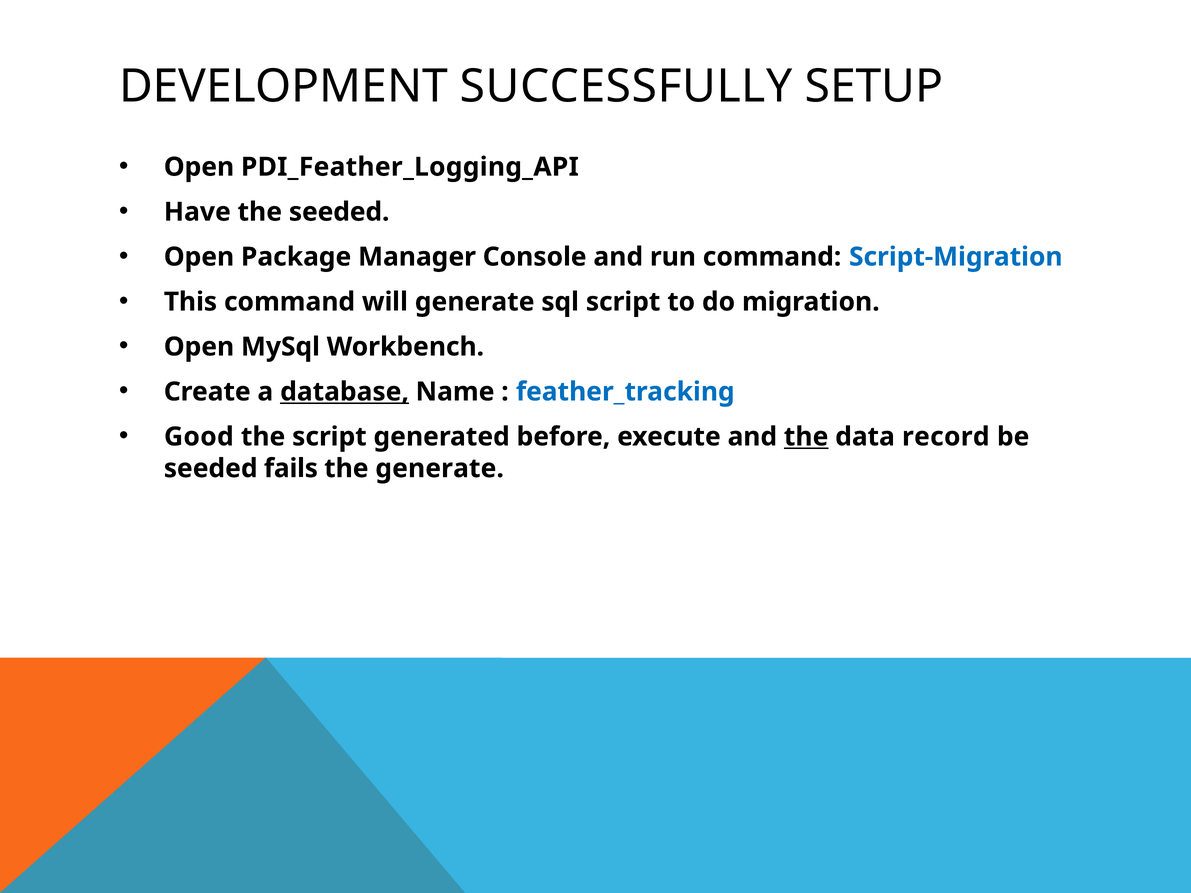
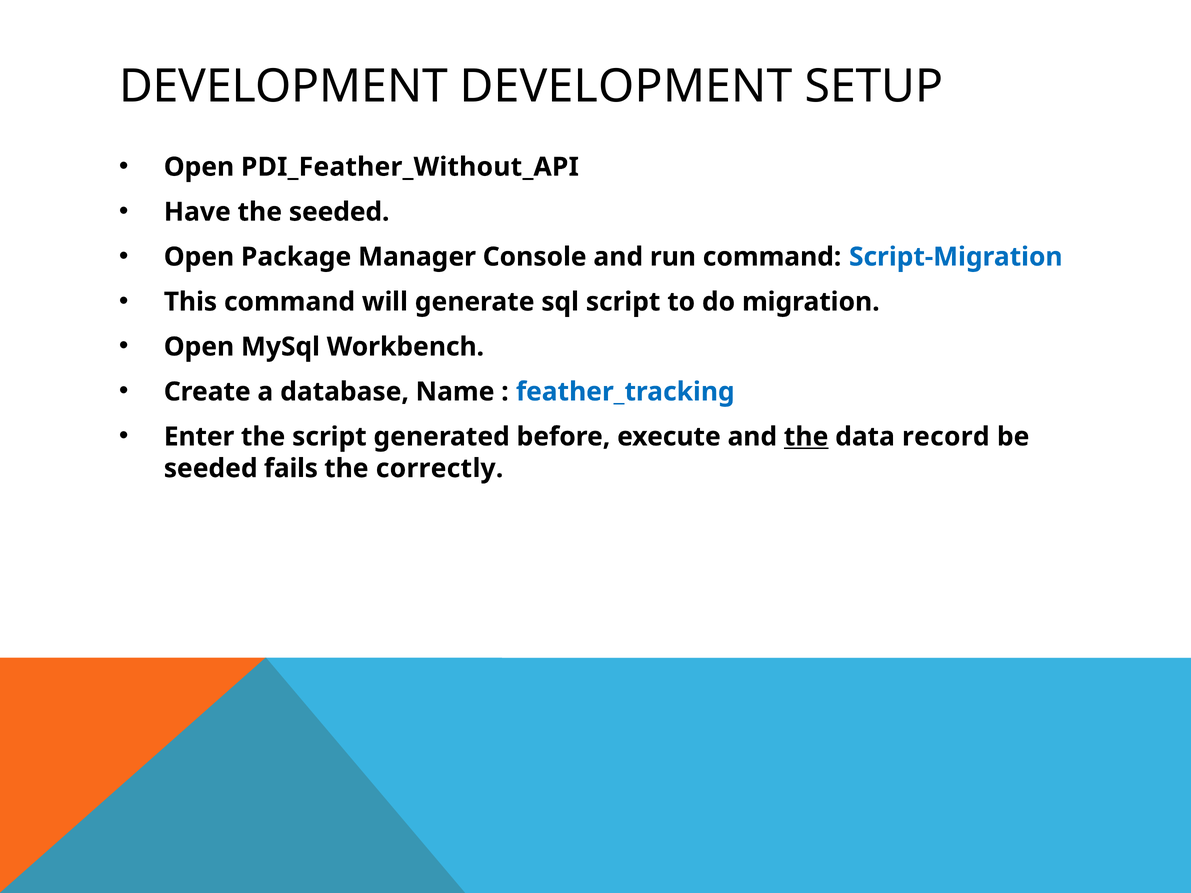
DEVELOPMENT SUCCESSFULLY: SUCCESSFULLY -> DEVELOPMENT
PDI_Feather_Logging_API: PDI_Feather_Logging_API -> PDI_Feather_Without_API
database underline: present -> none
Good: Good -> Enter
the generate: generate -> correctly
